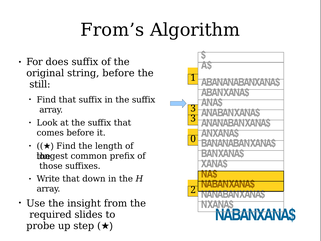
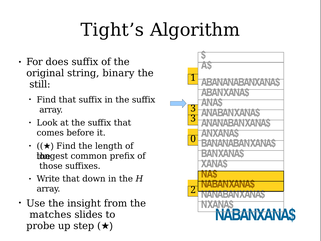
From’s: From’s -> Tight’s
string before: before -> binary
required: required -> matches
